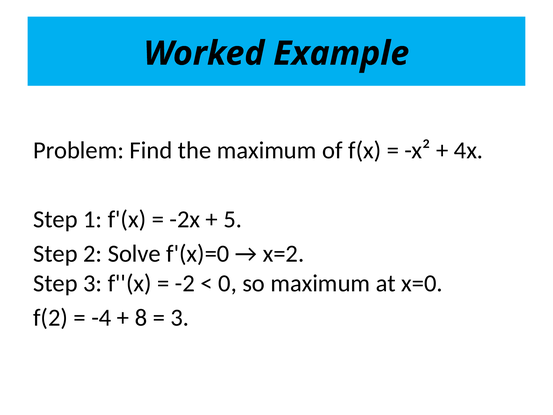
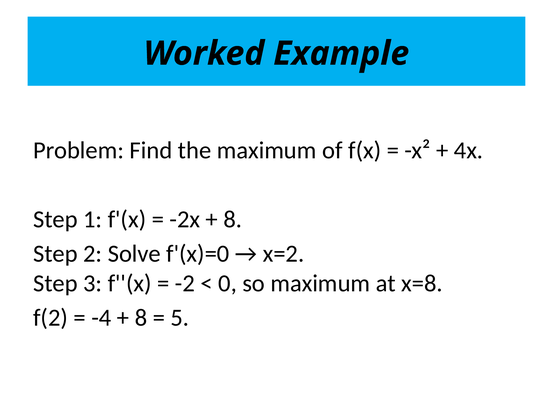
5 at (233, 219): 5 -> 8
x=0: x=0 -> x=8
3 at (180, 318): 3 -> 5
